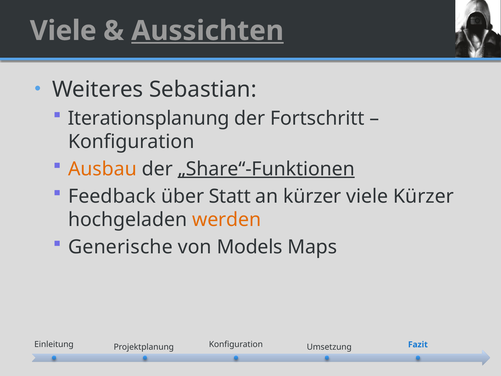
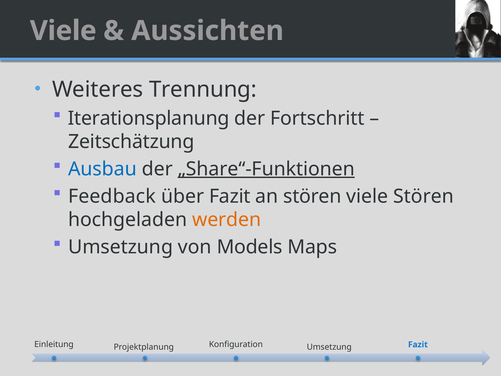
Aussichten underline: present -> none
Sebastian: Sebastian -> Trennung
Konfiguration at (131, 142): Konfiguration -> Zeitschätzung
Ausbau colour: orange -> blue
über Statt: Statt -> Fazit
an kürzer: kürzer -> stören
viele Kürzer: Kürzer -> Stören
Generische at (120, 247): Generische -> Umsetzung
